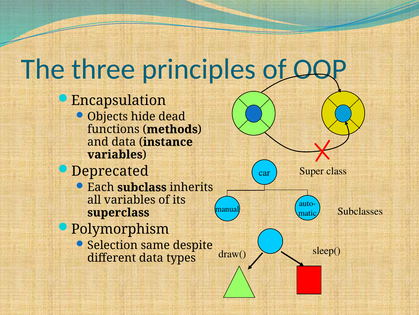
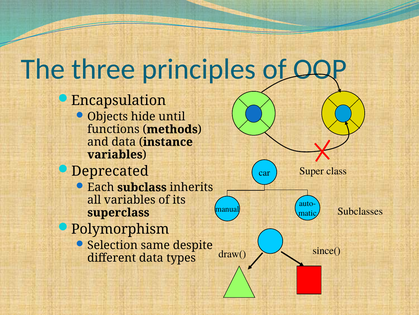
dead: dead -> until
sleep(: sleep( -> since(
